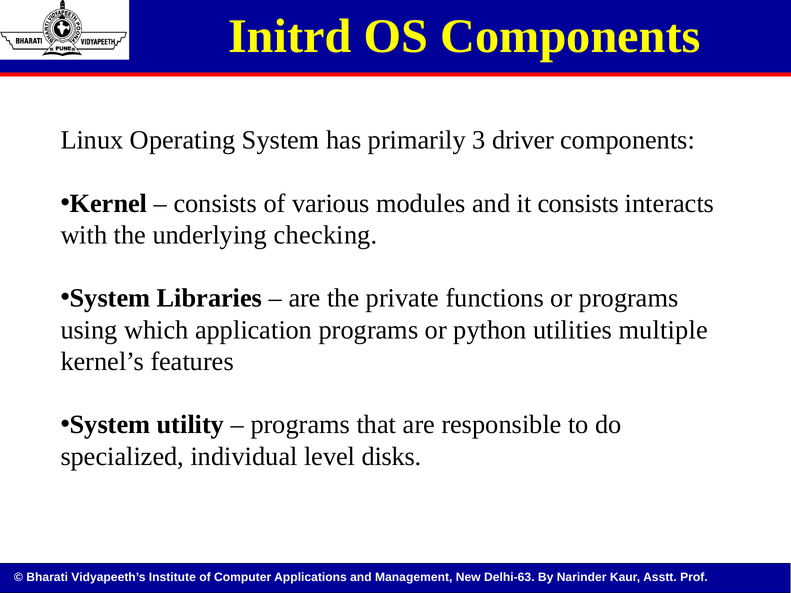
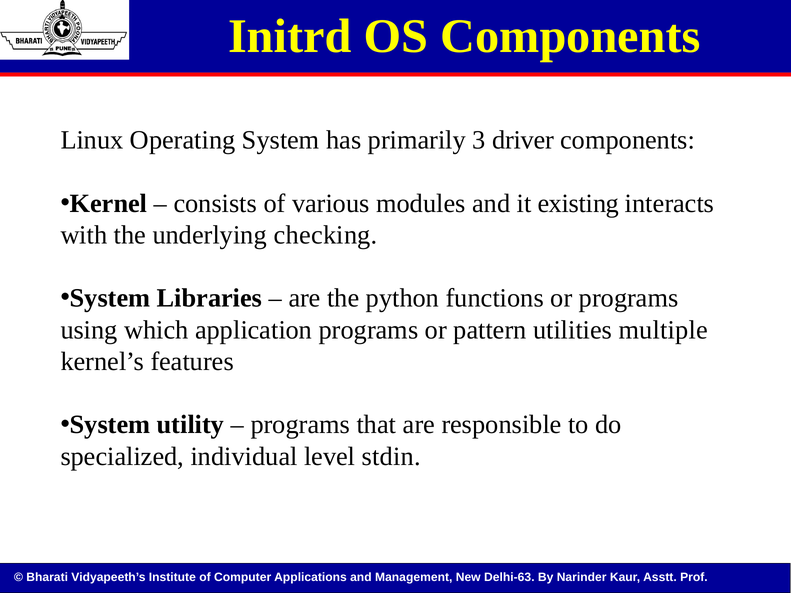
it consists: consists -> existing
private: private -> python
python: python -> pattern
disks: disks -> stdin
